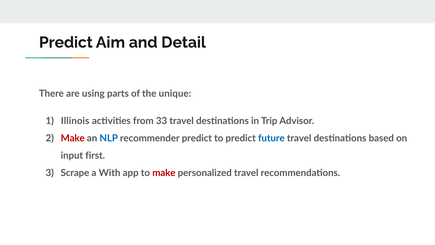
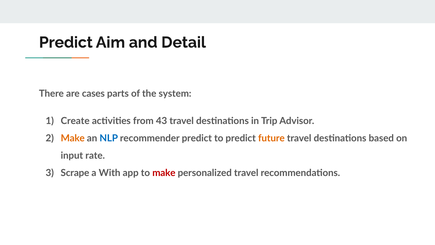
using: using -> cases
unique: unique -> system
Illinois: Illinois -> Create
33: 33 -> 43
Make at (73, 138) colour: red -> orange
future colour: blue -> orange
first: first -> rate
